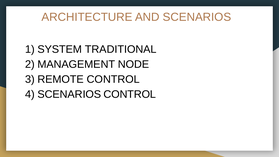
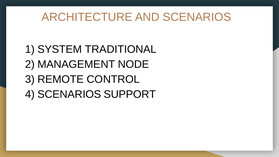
SCENARIOS CONTROL: CONTROL -> SUPPORT
